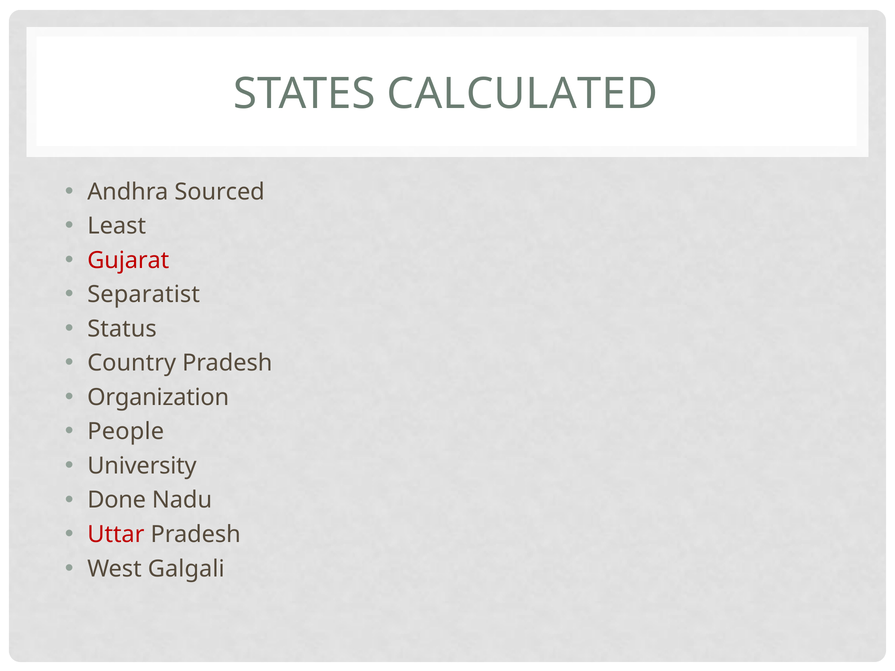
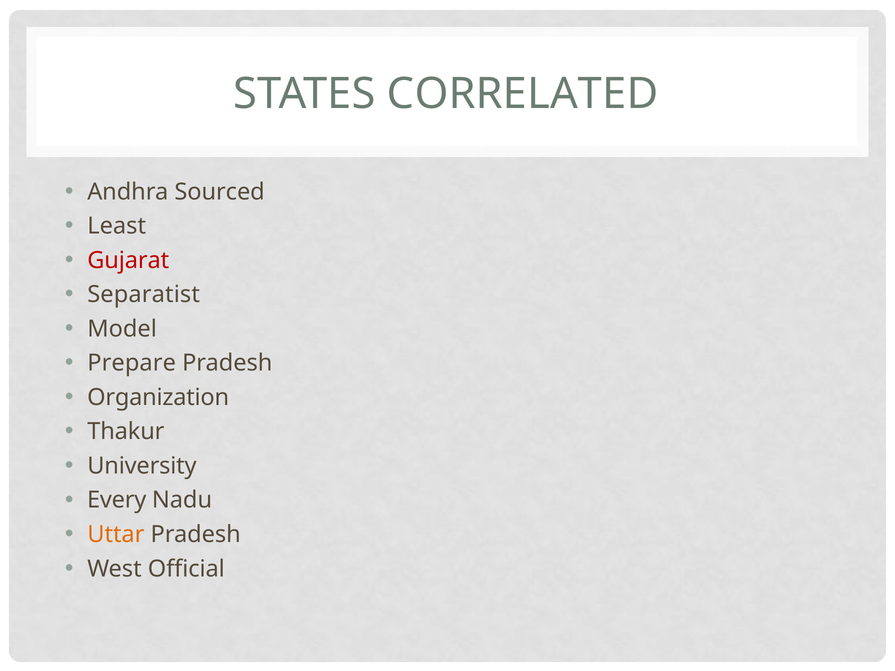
CALCULATED: CALCULATED -> CORRELATED
Status: Status -> Model
Country: Country -> Prepare
People: People -> Thakur
Done: Done -> Every
Uttar colour: red -> orange
Galgali: Galgali -> Official
